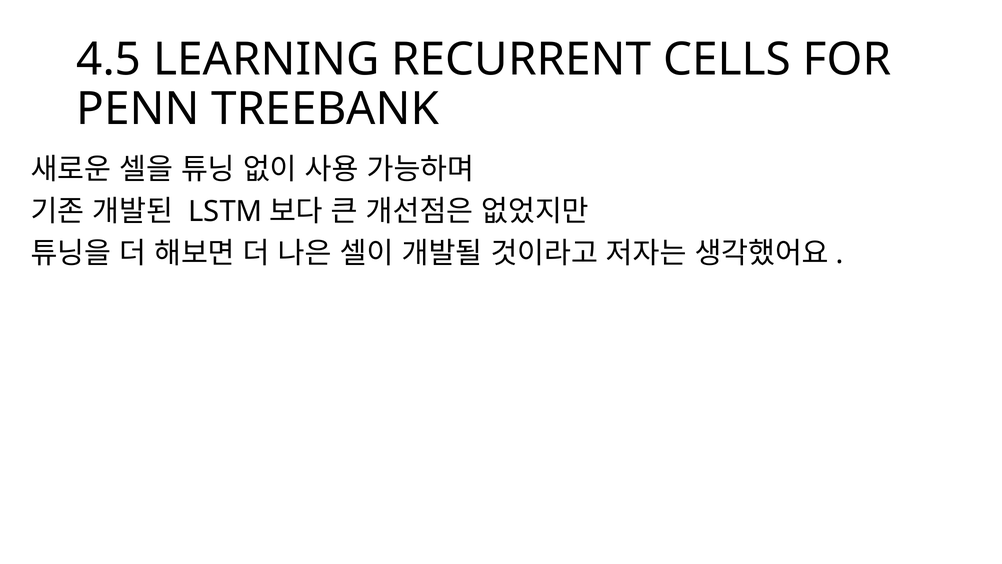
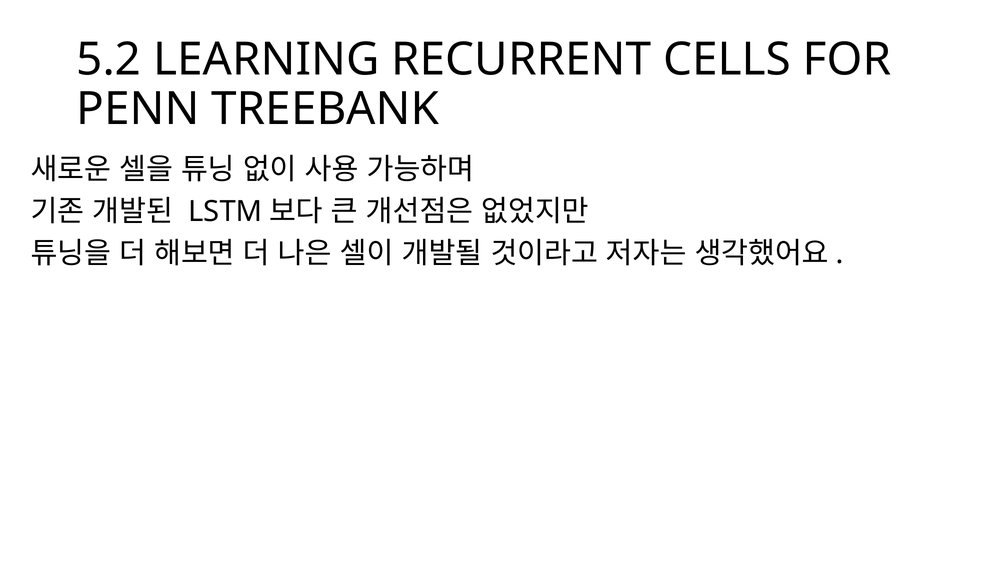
4.5: 4.5 -> 5.2
